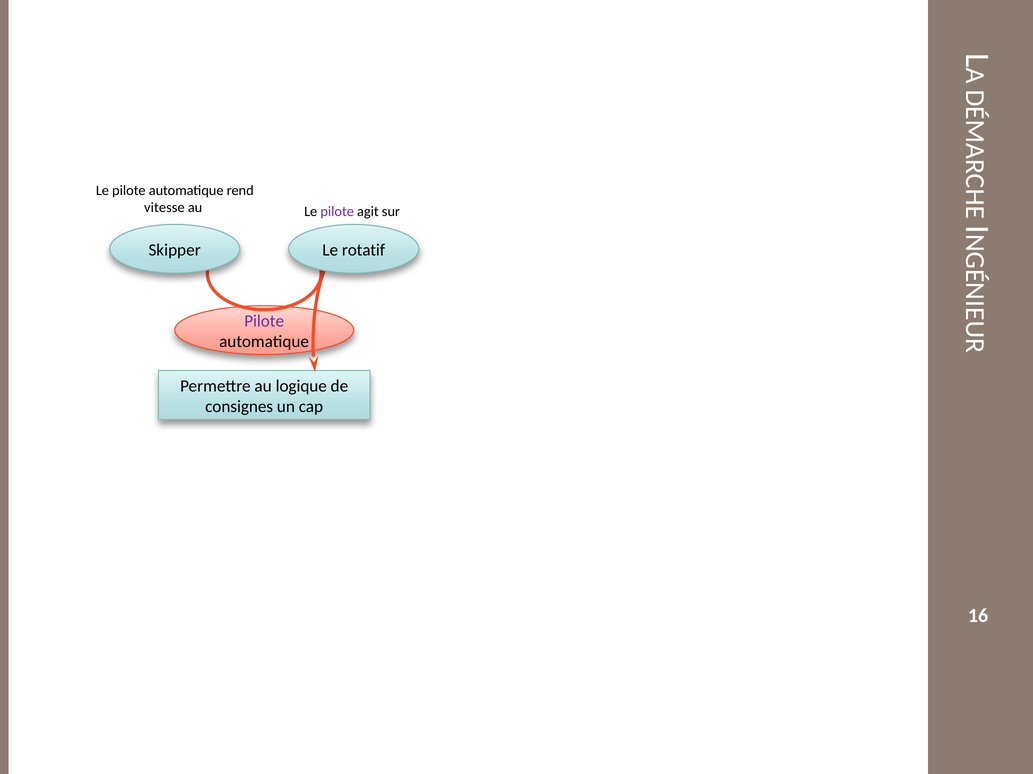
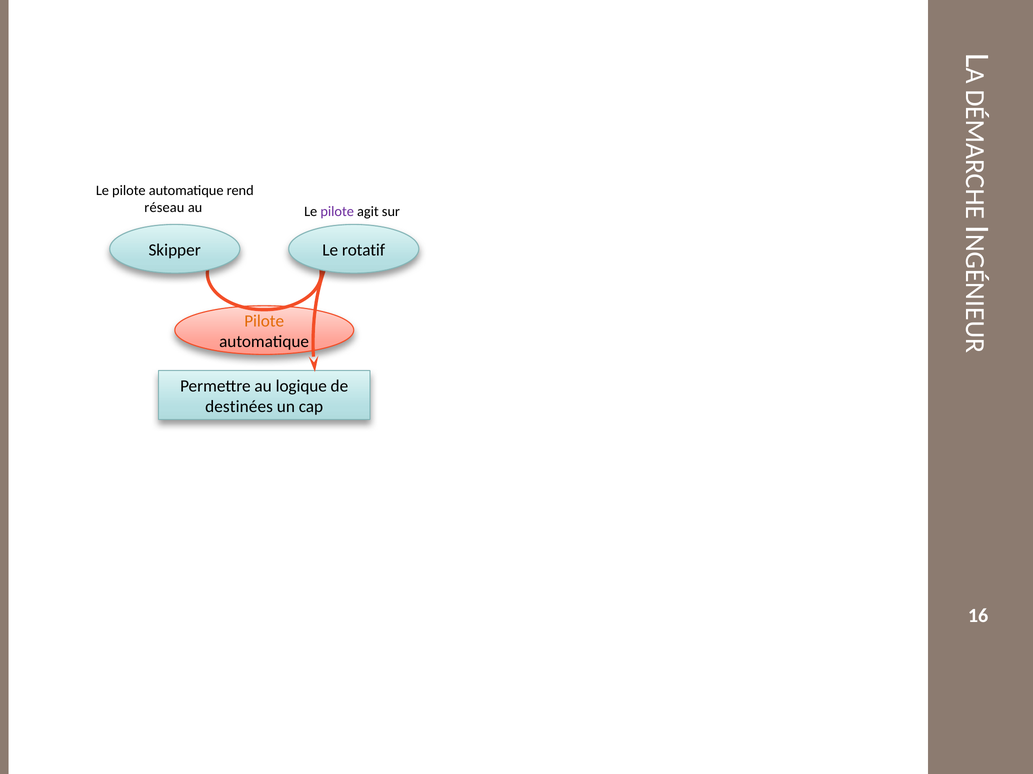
vitesse: vitesse -> réseau
Pilote at (264, 321) colour: purple -> orange
consignes: consignes -> destinées
